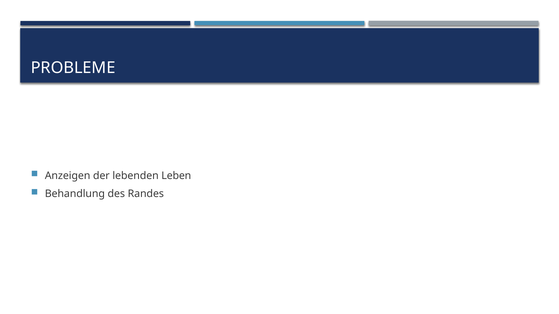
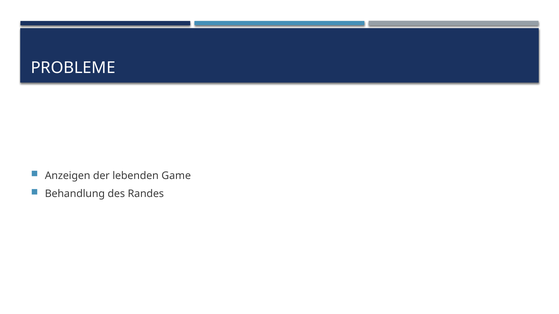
Leben: Leben -> Game
